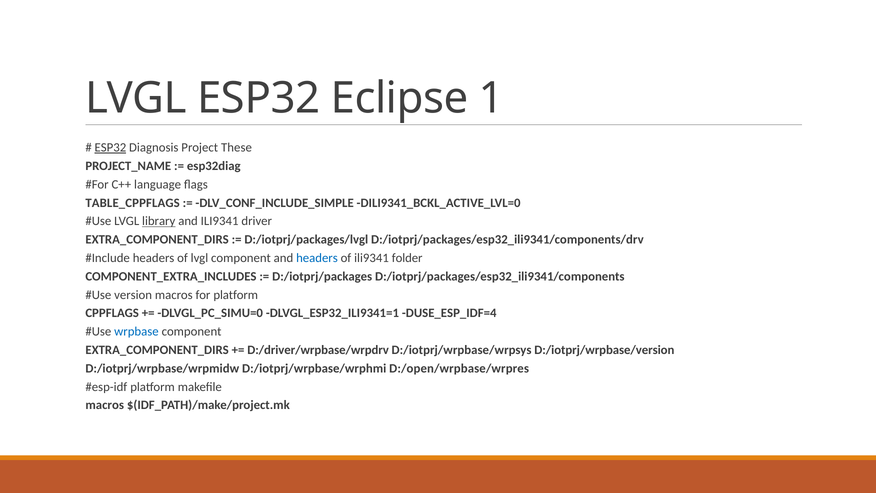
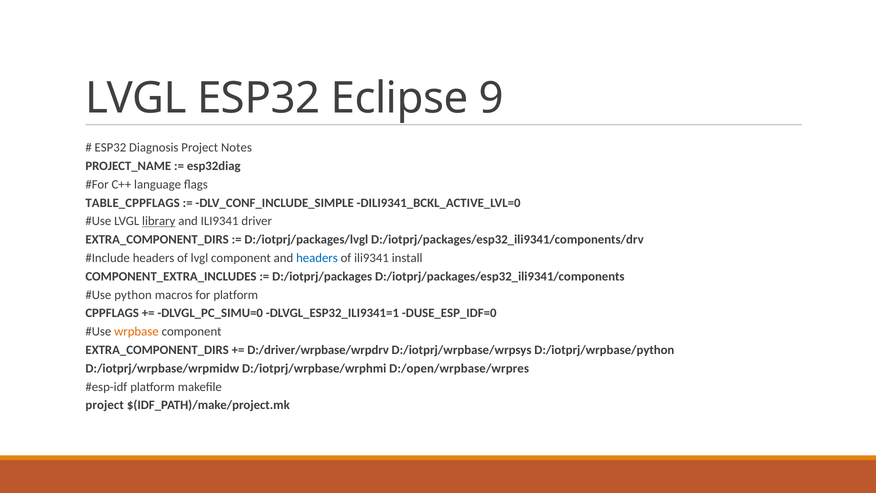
1: 1 -> 9
ESP32 at (110, 148) underline: present -> none
These: These -> Notes
folder: folder -> install
version: version -> python
DUSE_ESP_IDF=4: DUSE_ESP_IDF=4 -> DUSE_ESP_IDF=0
wrpbase colour: blue -> orange
D:/iotprj/wrpbase/version: D:/iotprj/wrpbase/version -> D:/iotprj/wrpbase/python
macros at (105, 405): macros -> project
